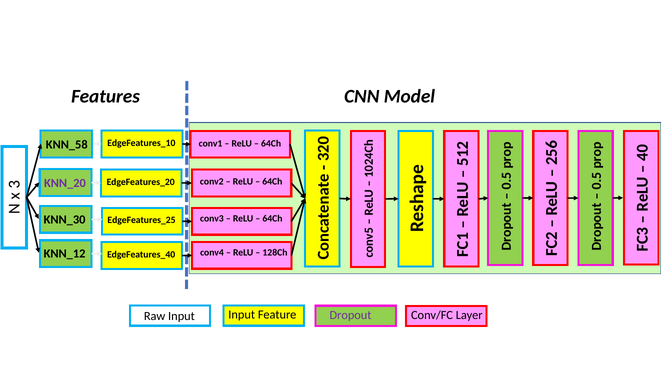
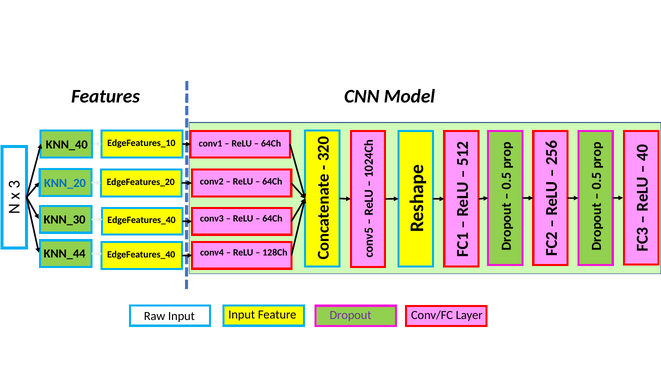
KNN_58: KNN_58 -> KNN_40
KNN_20 colour: purple -> blue
EdgeFeatures_25 at (141, 220): EdgeFeatures_25 -> EdgeFeatures_40
KNN_12: KNN_12 -> KNN_44
